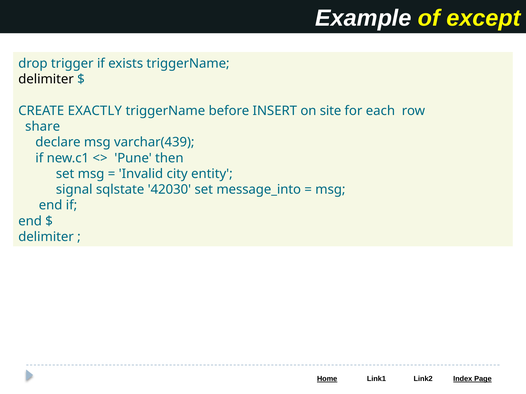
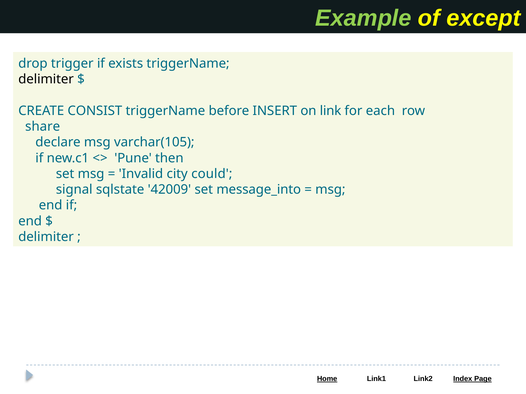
Example colour: white -> light green
EXACTLY: EXACTLY -> CONSIST
site: site -> link
varchar(439: varchar(439 -> varchar(105
entity: entity -> could
42030: 42030 -> 42009
